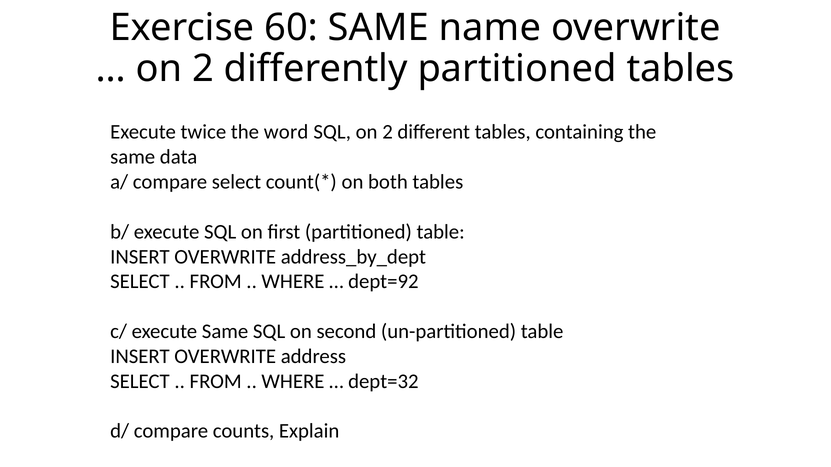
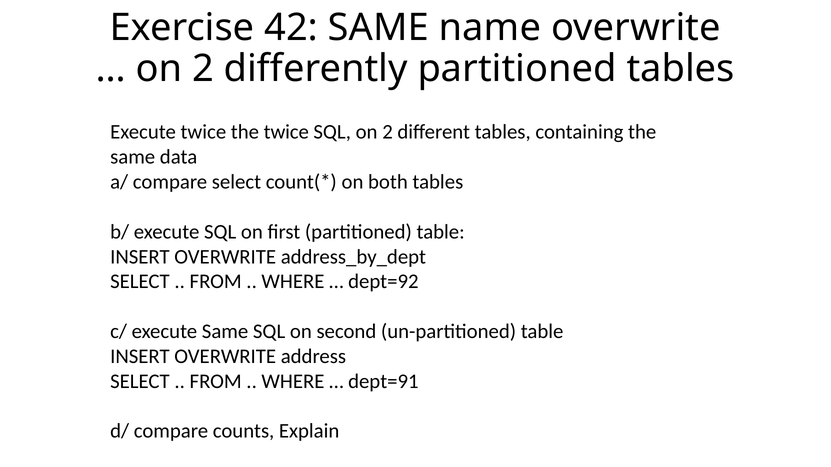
60: 60 -> 42
the word: word -> twice
dept=32: dept=32 -> dept=91
